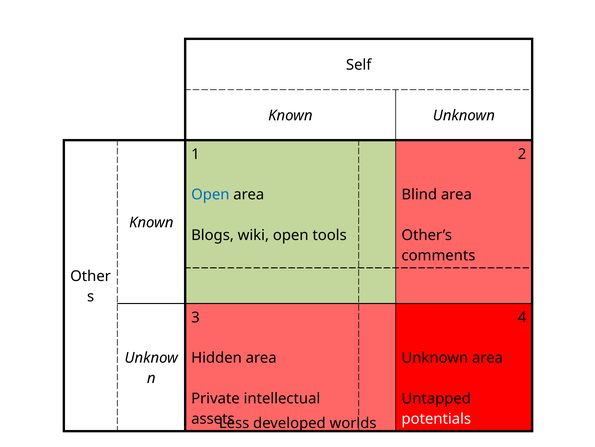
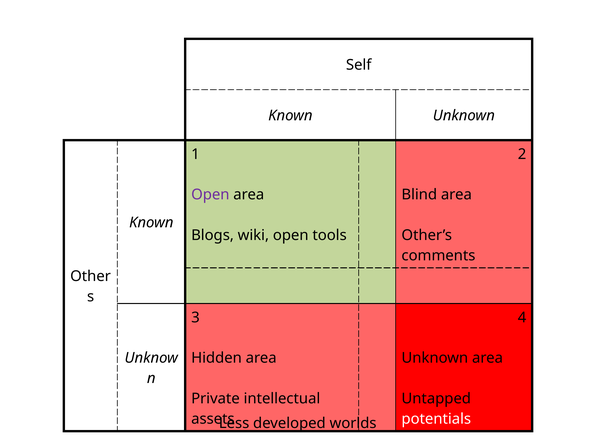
Open at (210, 194) colour: blue -> purple
